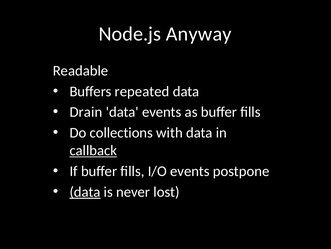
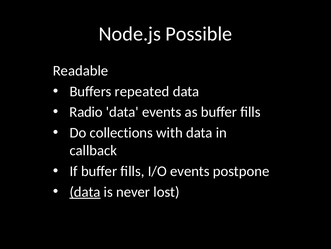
Anyway: Anyway -> Possible
Drain: Drain -> Radio
callback underline: present -> none
